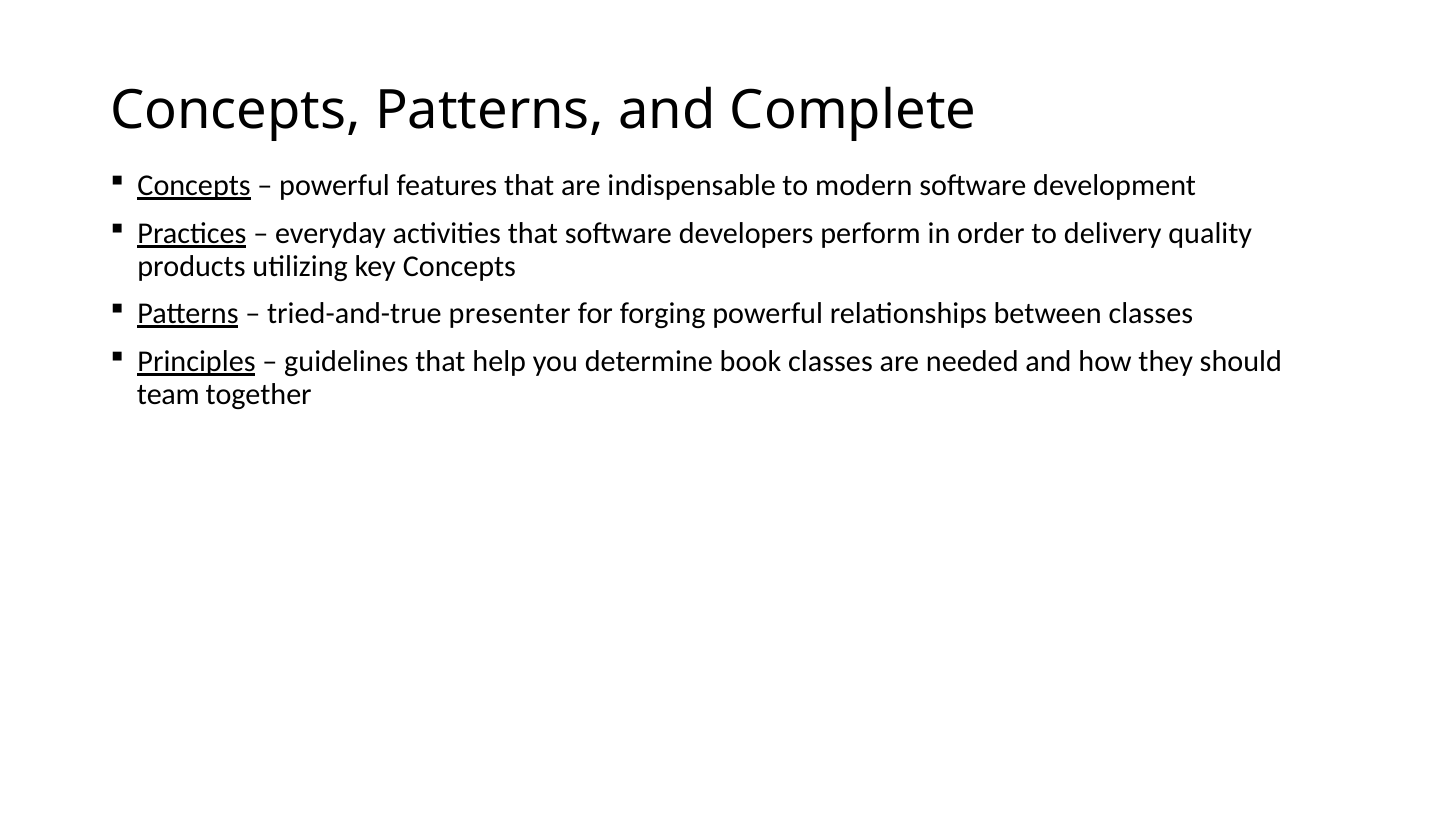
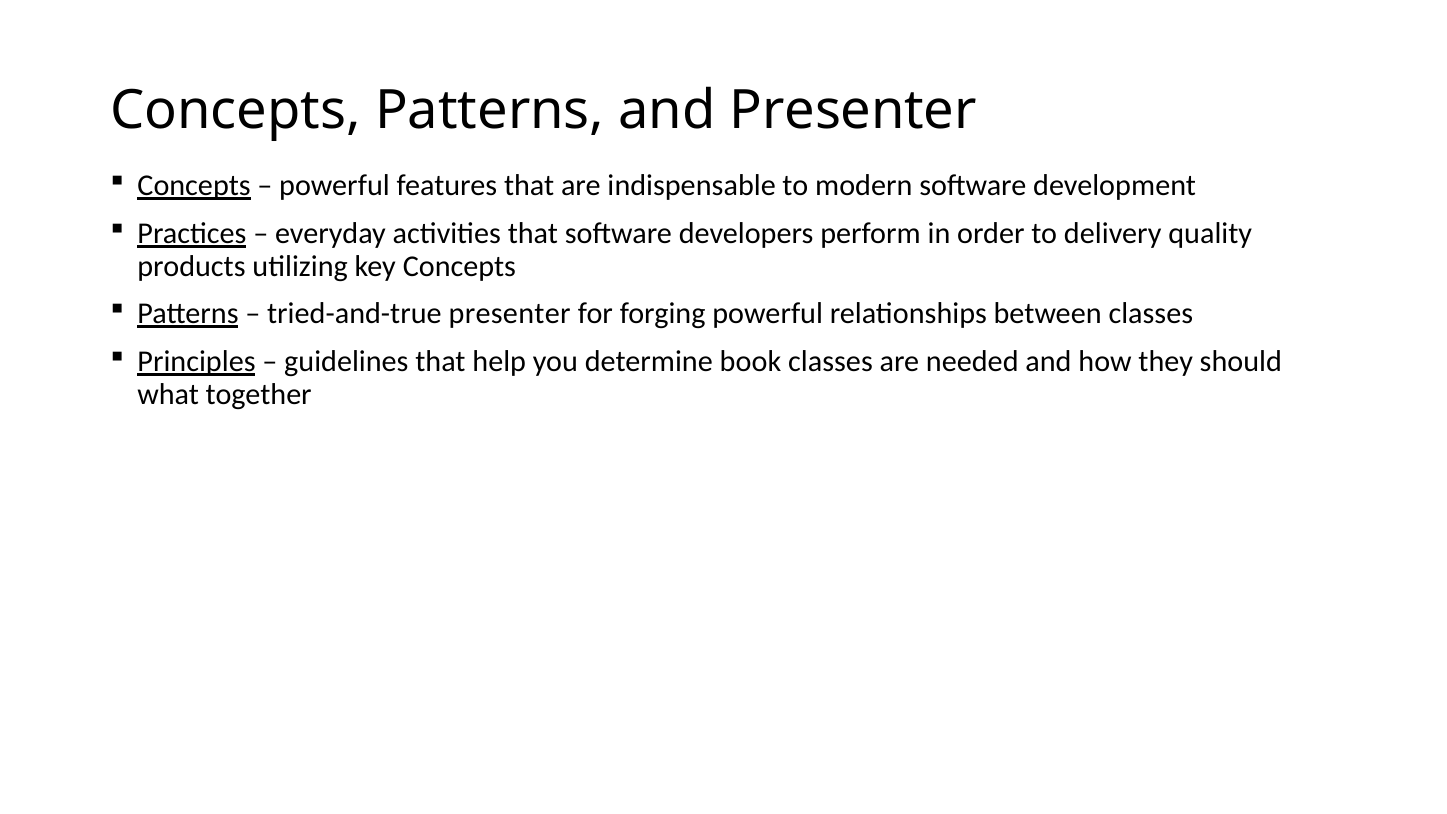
and Complete: Complete -> Presenter
team: team -> what
